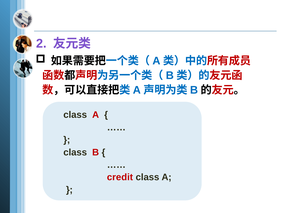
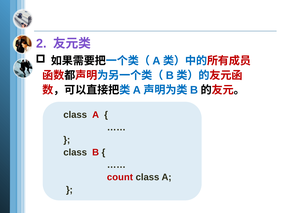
credit: credit -> count
